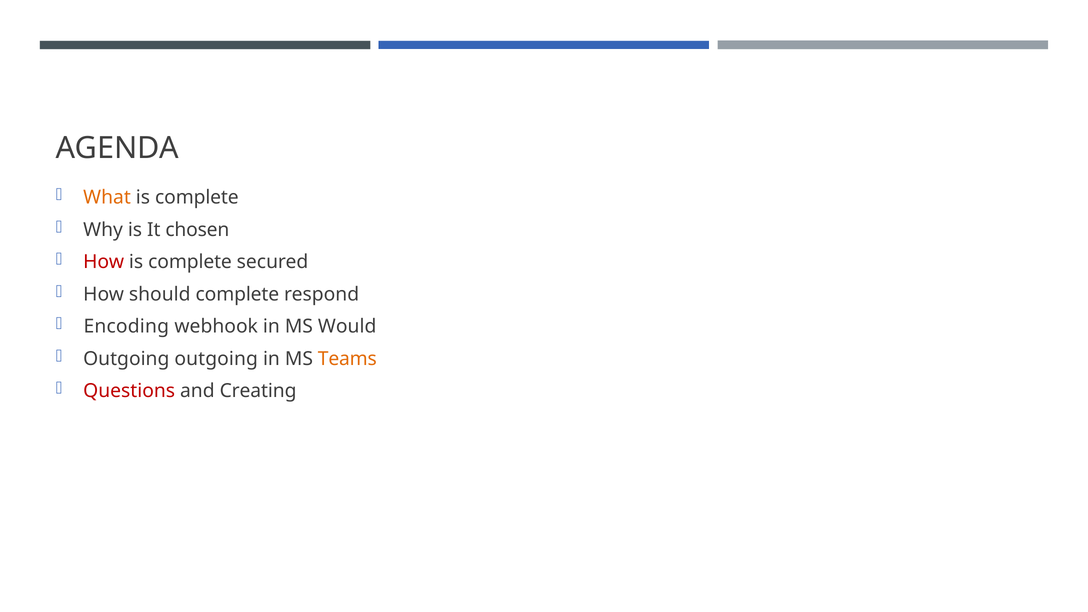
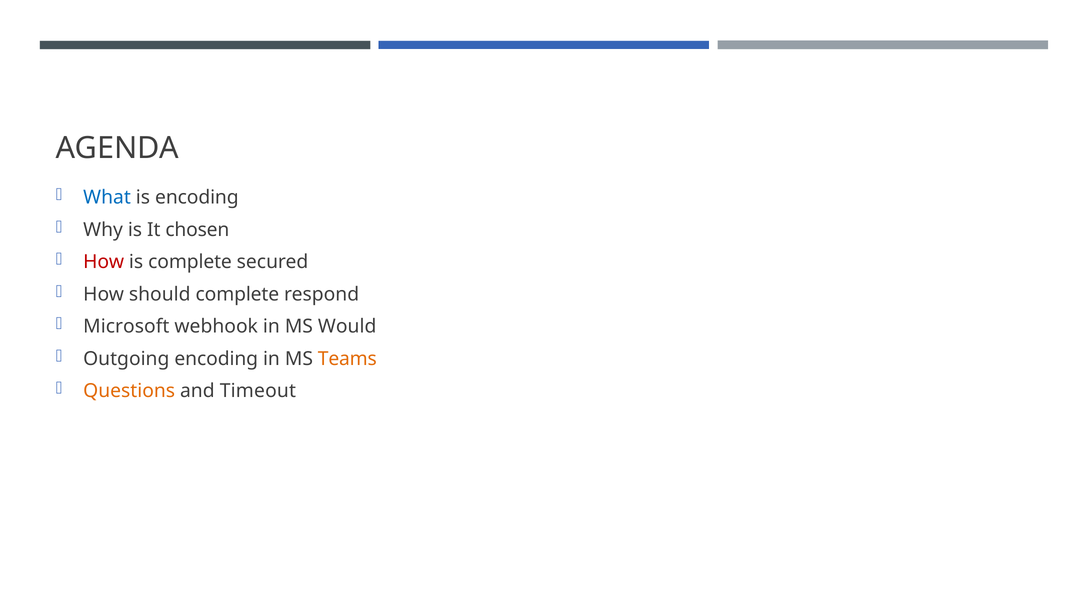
What colour: orange -> blue
complete at (197, 198): complete -> encoding
Encoding: Encoding -> Microsoft
Outgoing outgoing: outgoing -> encoding
Questions colour: red -> orange
Creating: Creating -> Timeout
